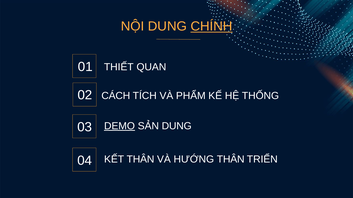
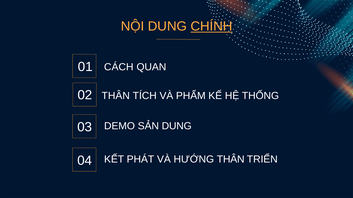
THIẾT: THIẾT -> CÁCH
CÁCH at (116, 96): CÁCH -> THÂN
DEMO underline: present -> none
KẾT THÂN: THÂN -> PHÁT
